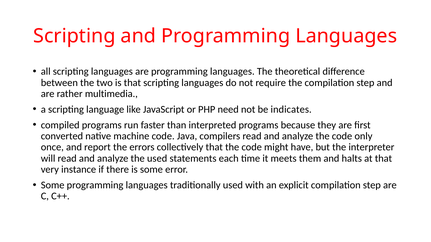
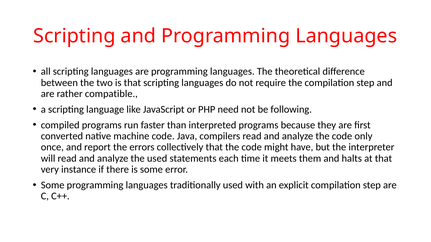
multimedia: multimedia -> compatible
indicates: indicates -> following
